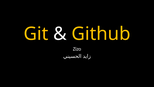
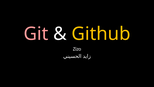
Git colour: yellow -> pink
